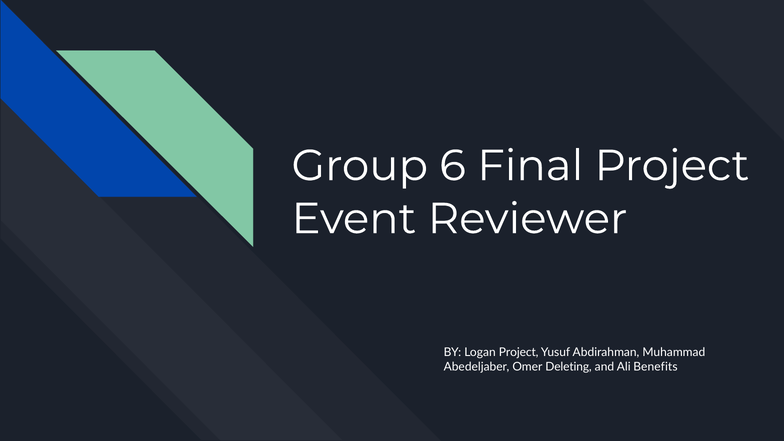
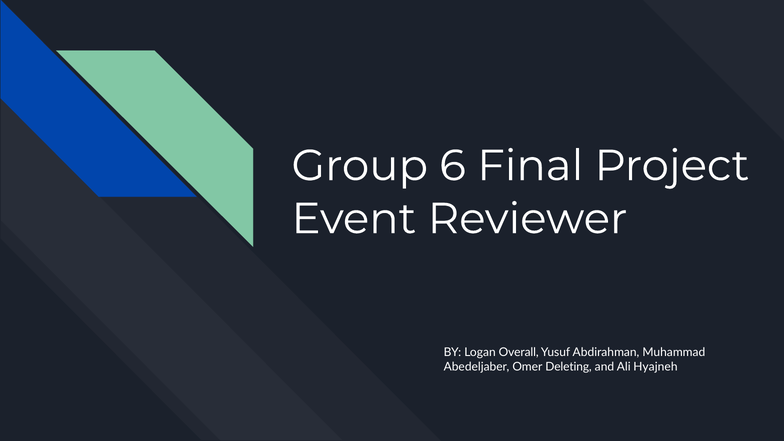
Logan Project: Project -> Overall
Benefits: Benefits -> Hyajneh
